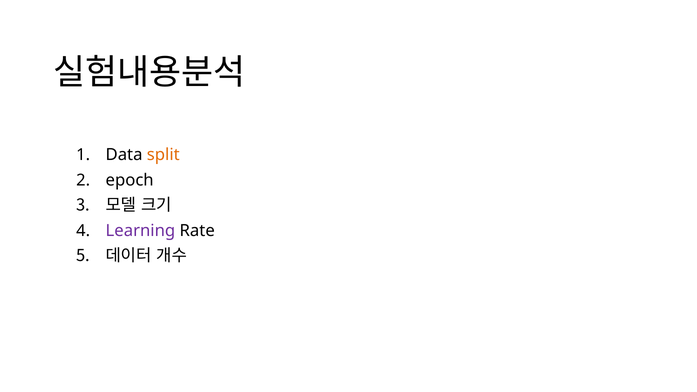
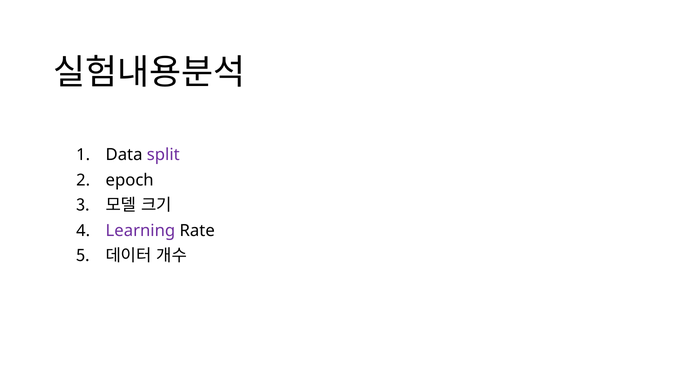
split colour: orange -> purple
